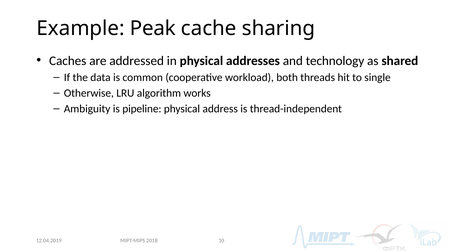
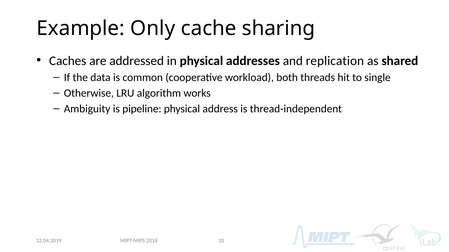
Peak: Peak -> Only
technology: technology -> replication
